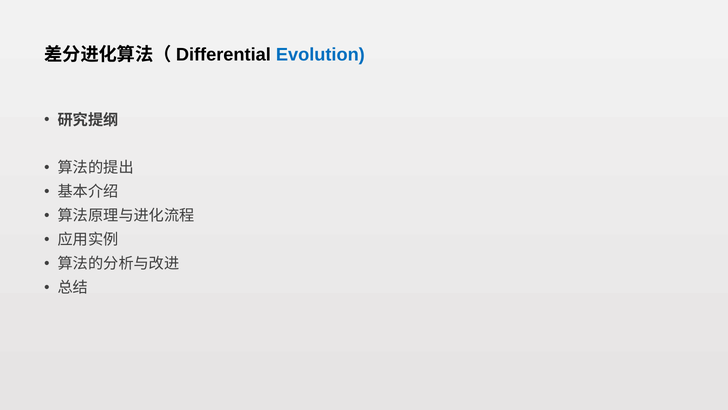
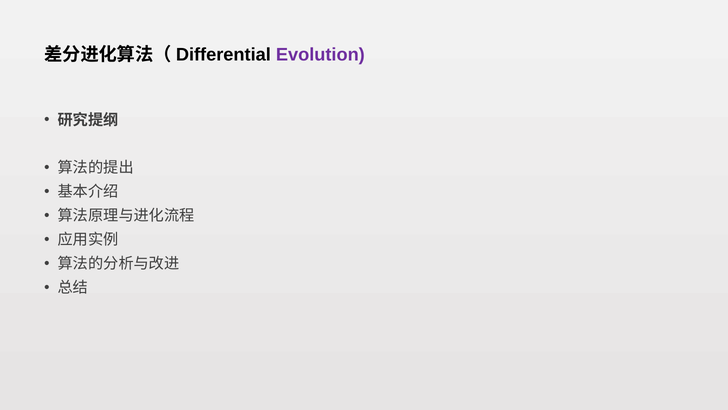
Evolution colour: blue -> purple
